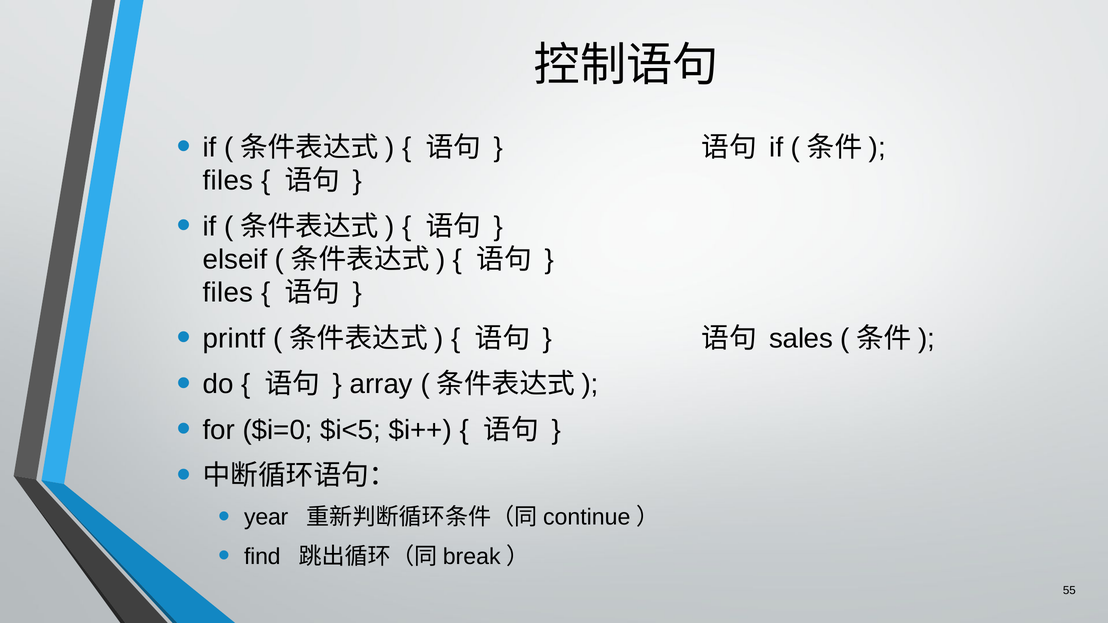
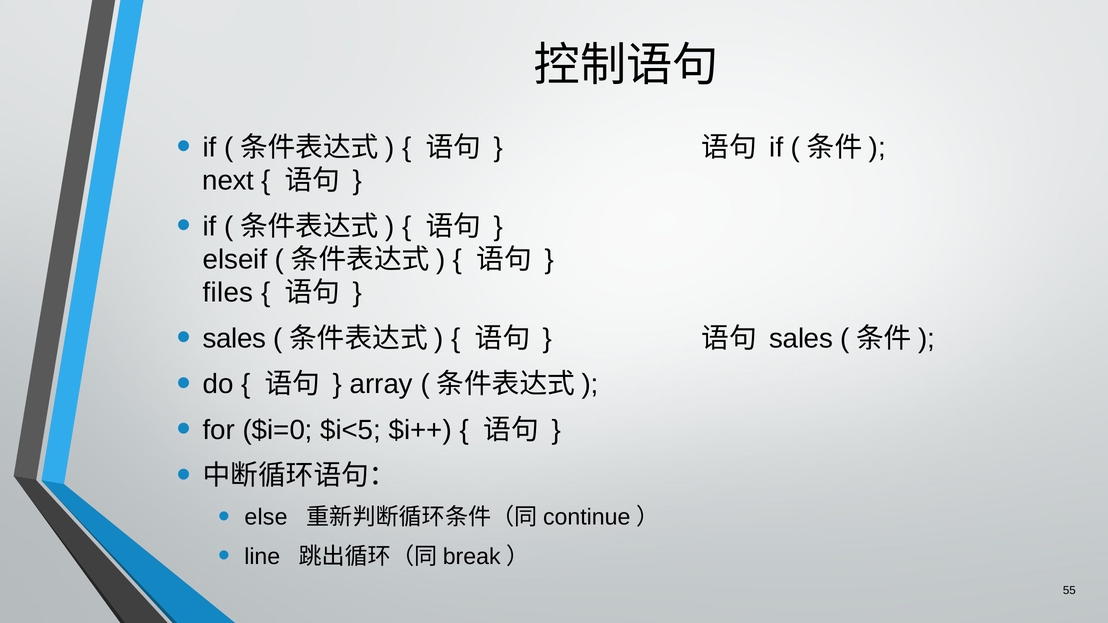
files at (228, 181): files -> next
printf at (234, 339): printf -> sales
year: year -> else
find: find -> line
